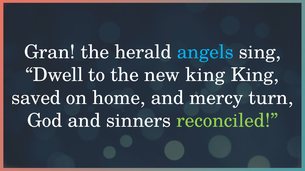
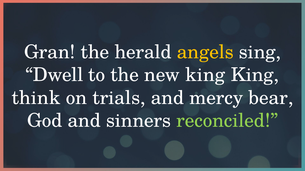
angels colour: light blue -> yellow
saved: saved -> think
home: home -> trials
turn: turn -> bear
